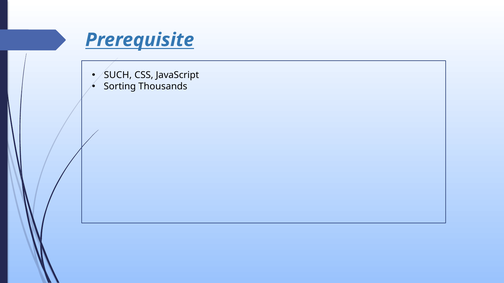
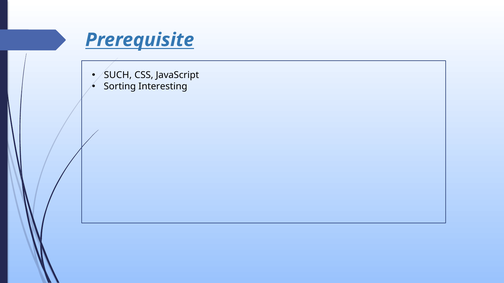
Thousands: Thousands -> Interesting
